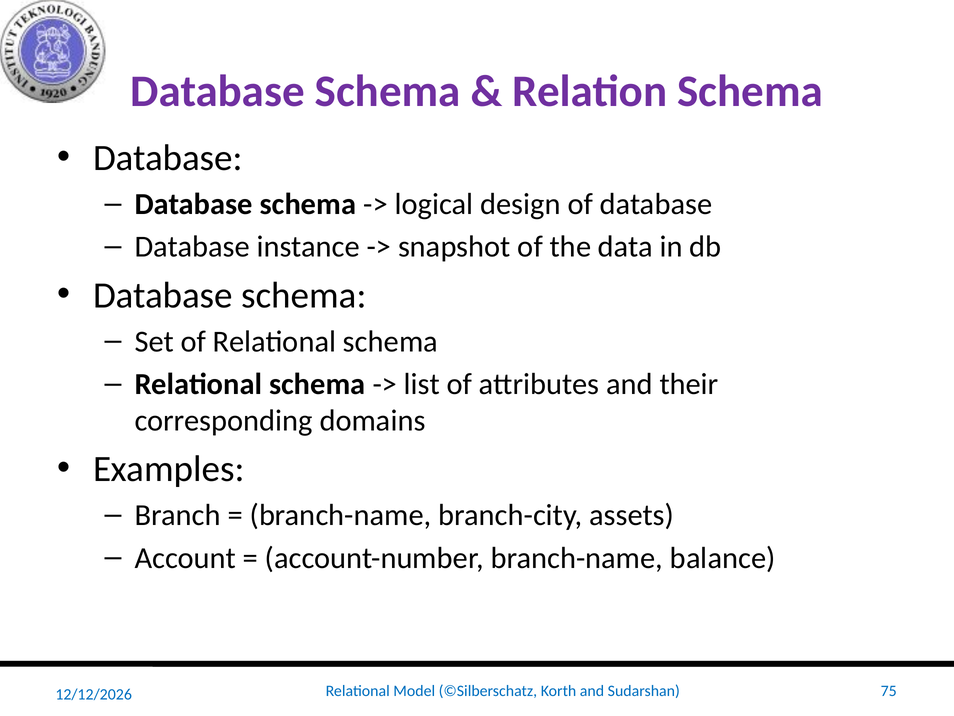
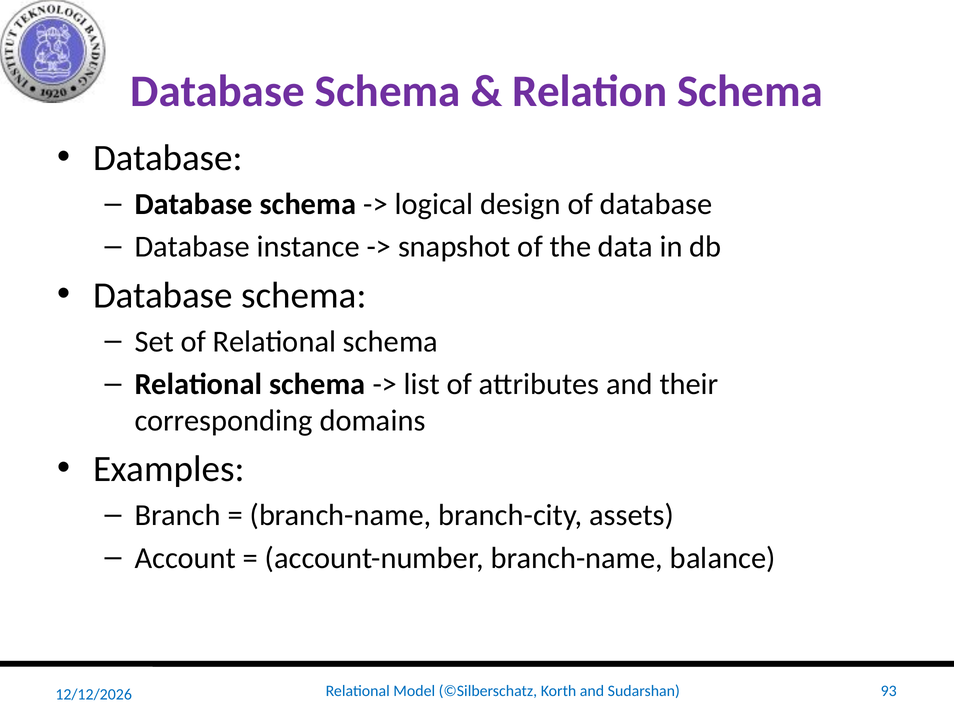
75: 75 -> 93
